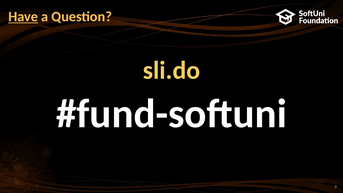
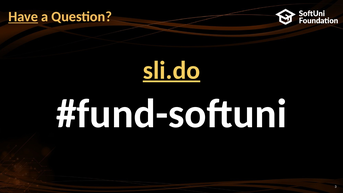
sli.do underline: none -> present
